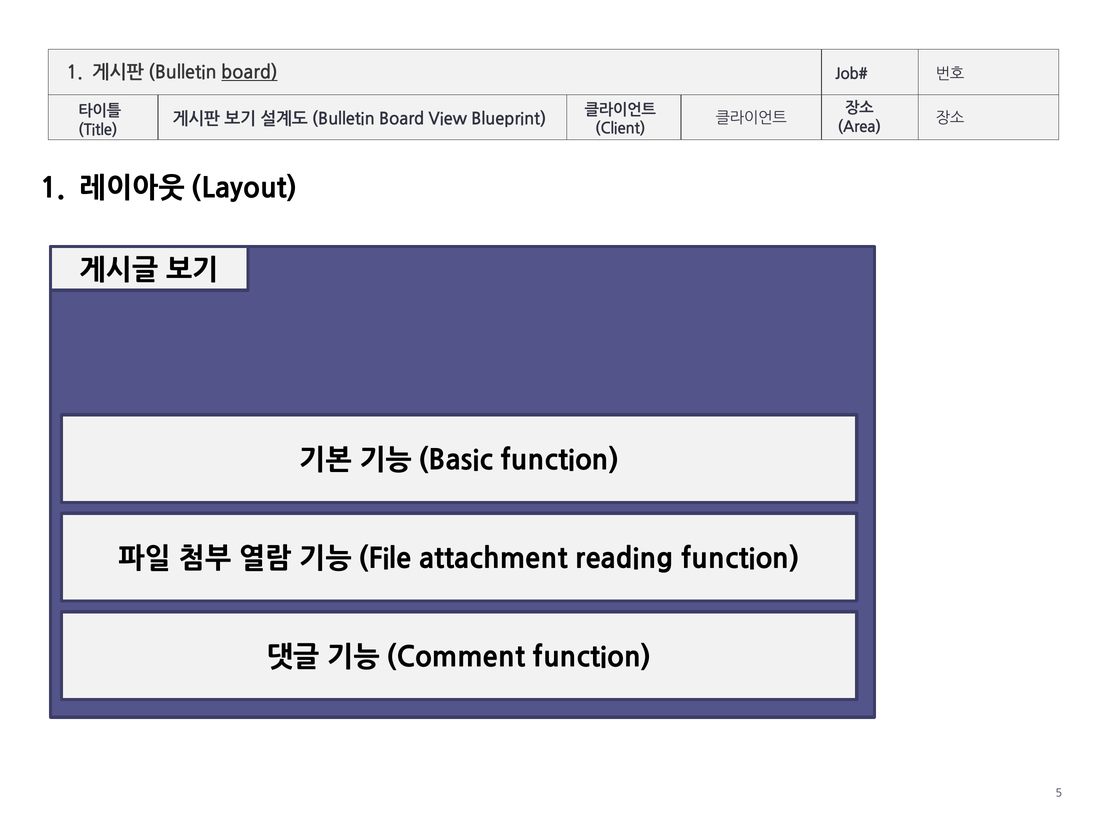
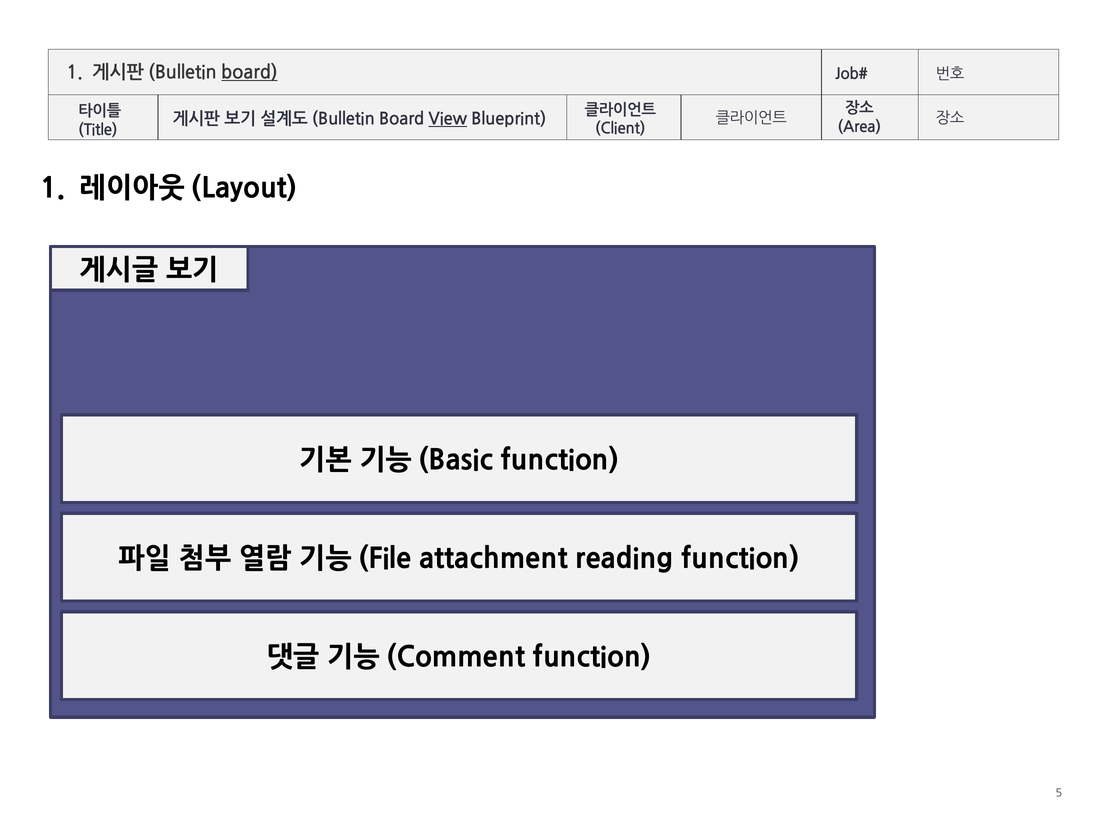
View underline: none -> present
